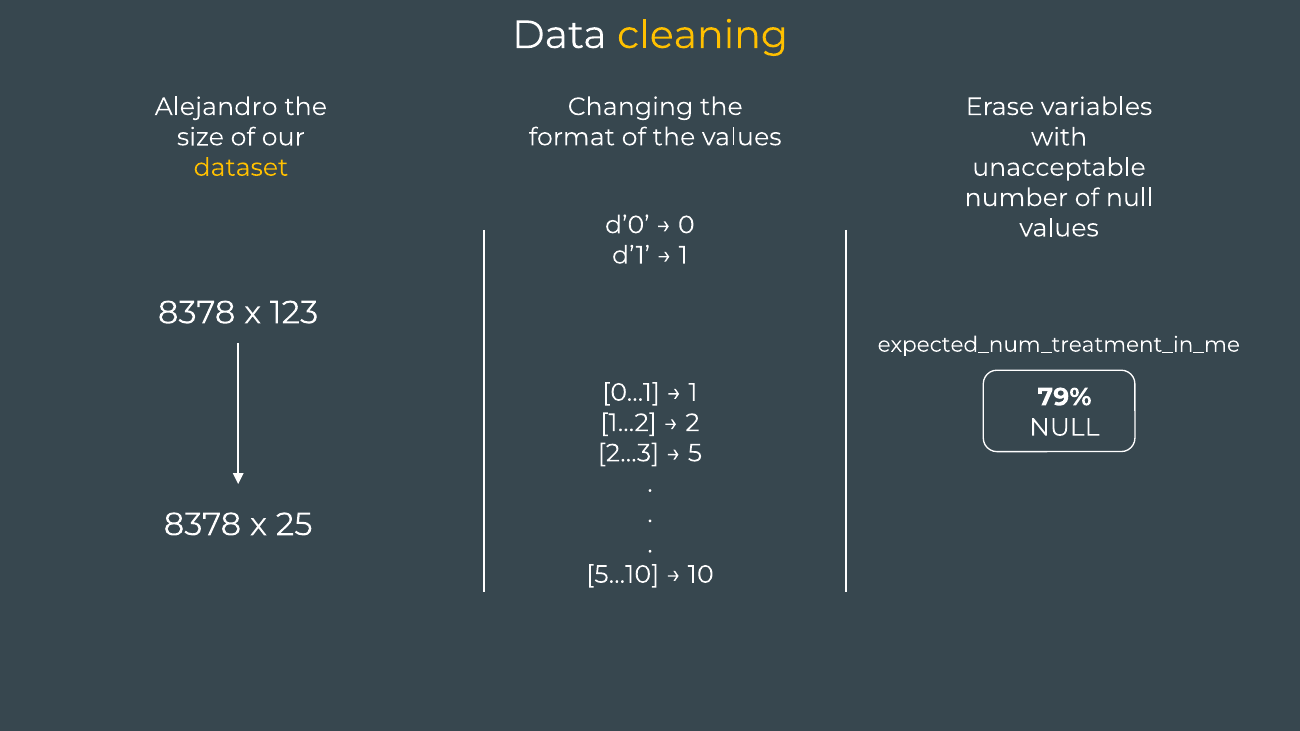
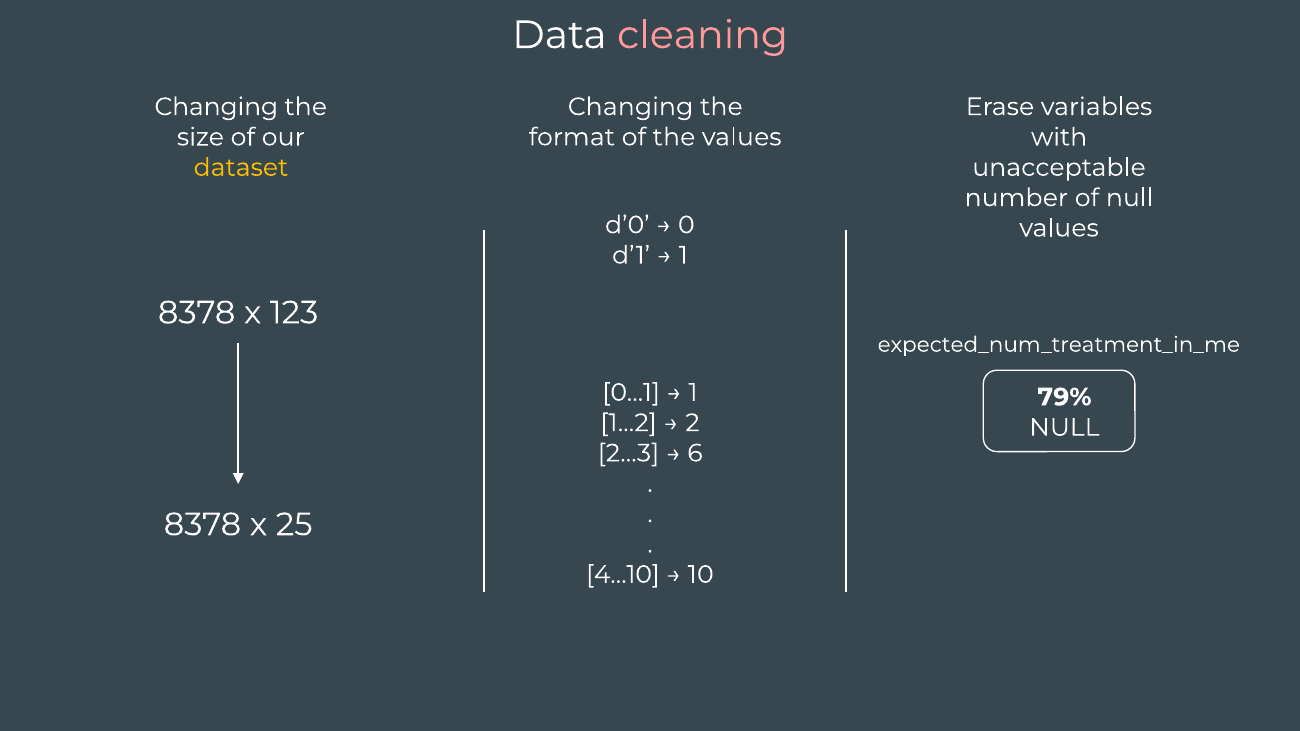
cleaning colour: yellow -> pink
Alejandro at (216, 107): Alejandro -> Changing
5: 5 -> 6
5…10: 5…10 -> 4…10
